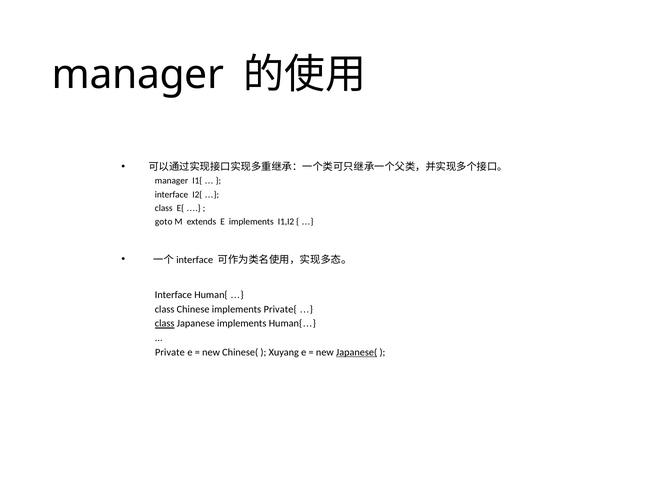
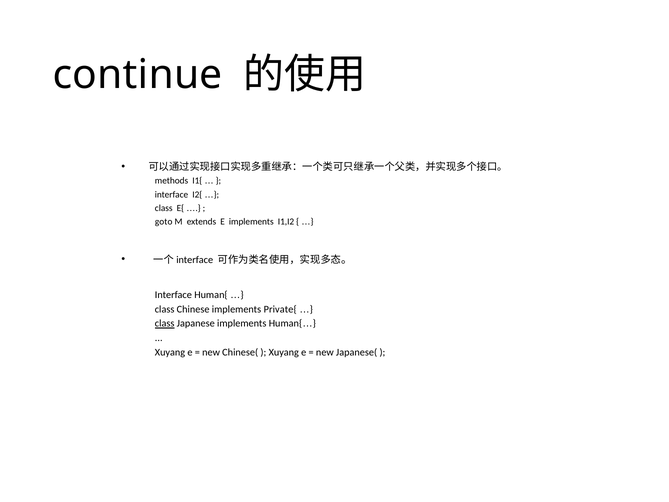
manager at (138, 75): manager -> continue
manager at (172, 181): manager -> methods
Private at (170, 352): Private -> Xuyang
Japanese( underline: present -> none
